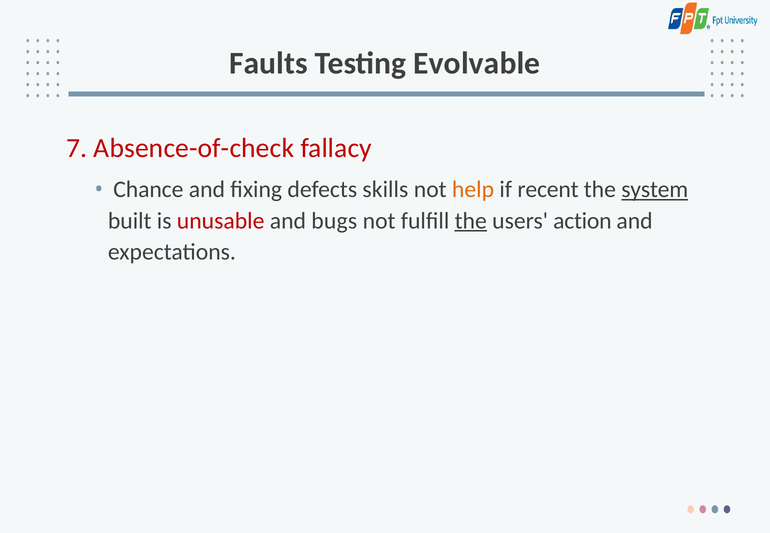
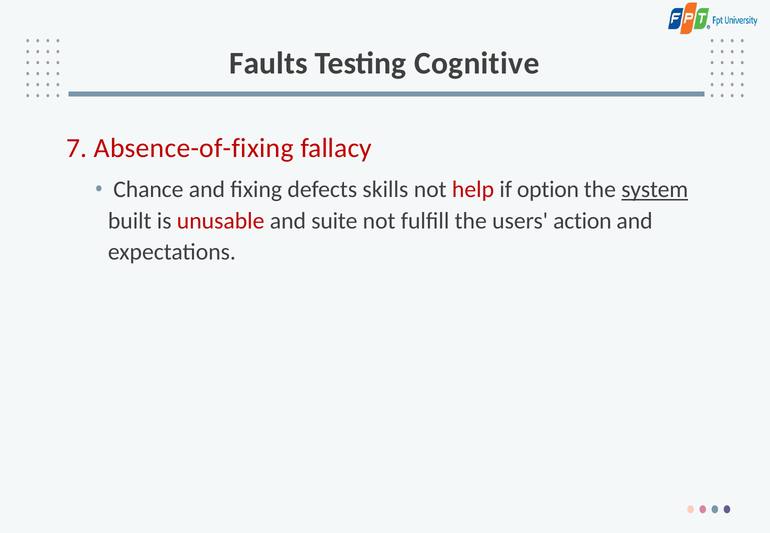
Evolvable: Evolvable -> Cognitive
Absence-of-check: Absence-of-check -> Absence-of-fixing
help colour: orange -> red
recent: recent -> option
bugs: bugs -> suite
the at (471, 221) underline: present -> none
